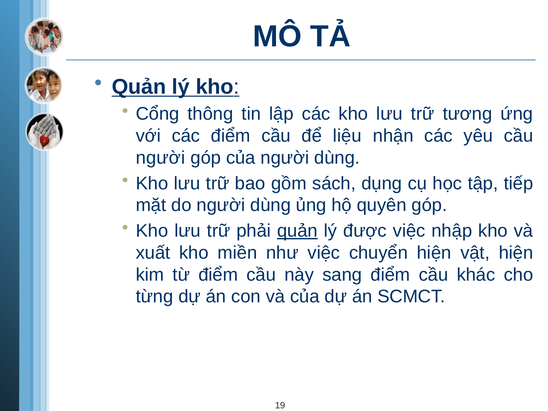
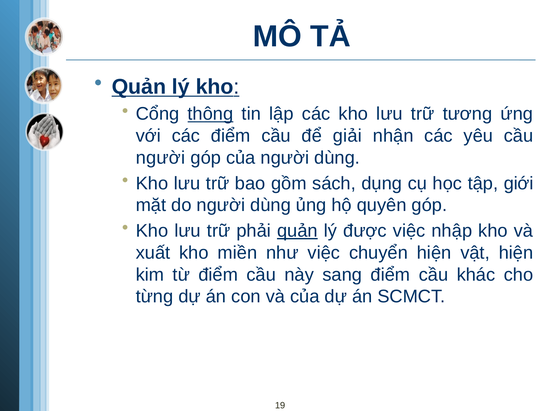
thông underline: none -> present
liệu: liệu -> giải
tiếp: tiếp -> giới
